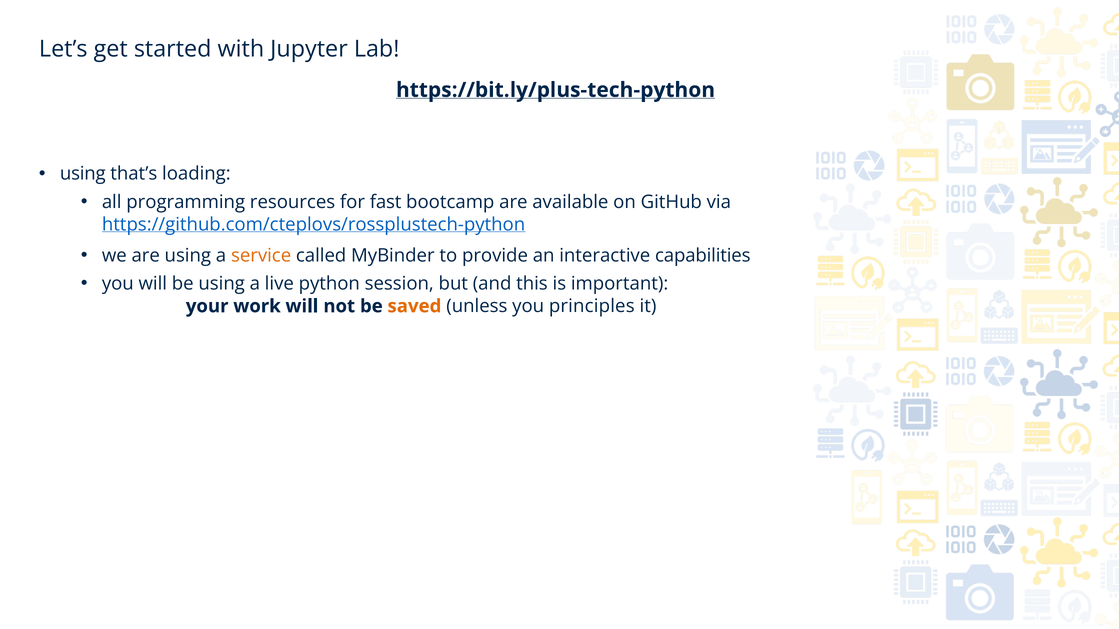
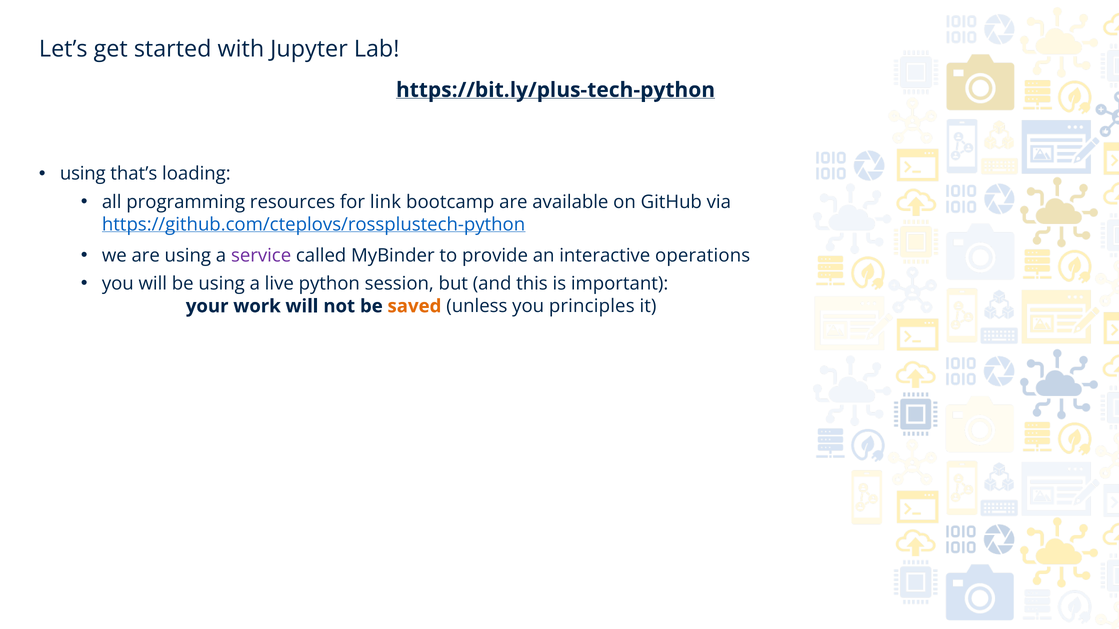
fast: fast -> link
service colour: orange -> purple
capabilities: capabilities -> operations
